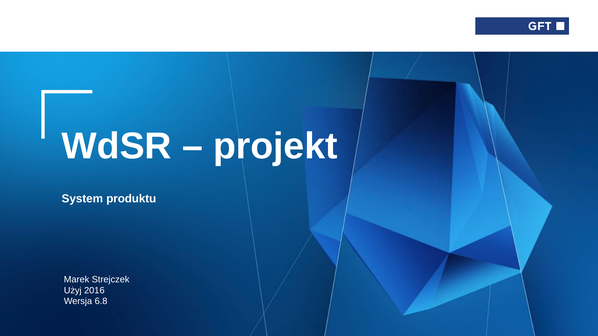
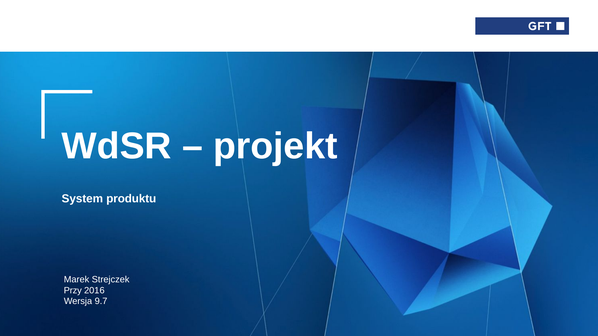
Użyj: Użyj -> Przy
6.8: 6.8 -> 9.7
